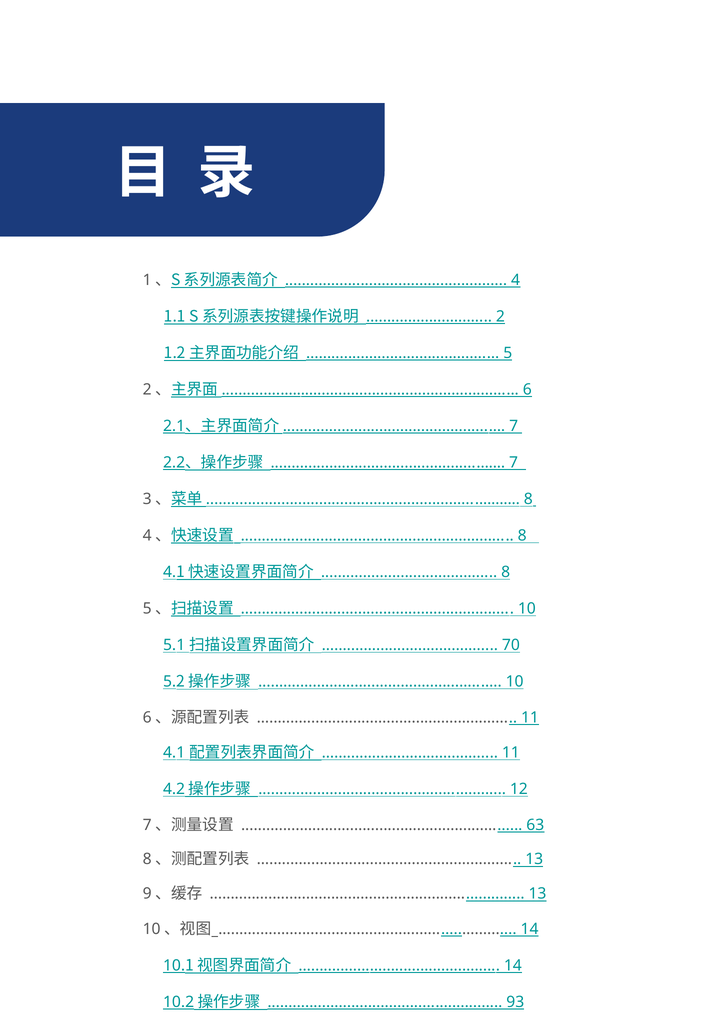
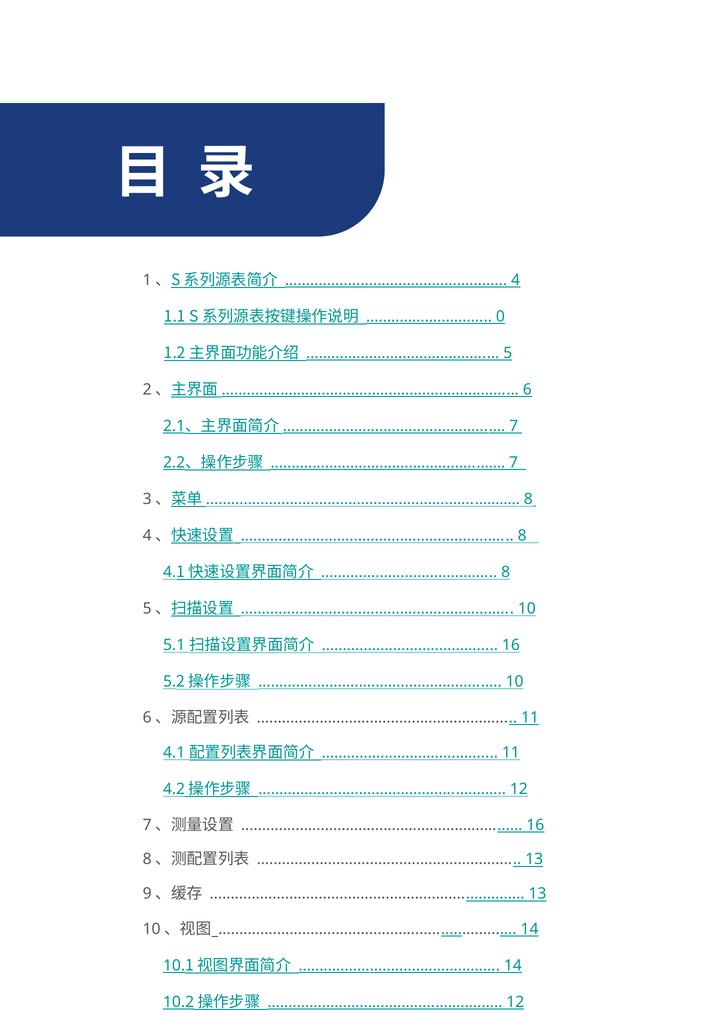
2: 2 -> 0
70 at (511, 645): 70 -> 16
63 at (535, 824): 63 -> 16
93 at (515, 1001): 93 -> 12
